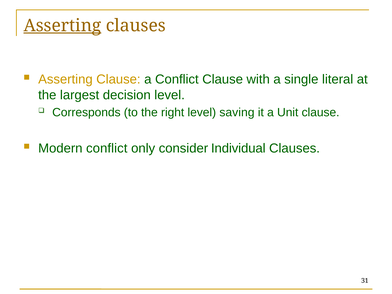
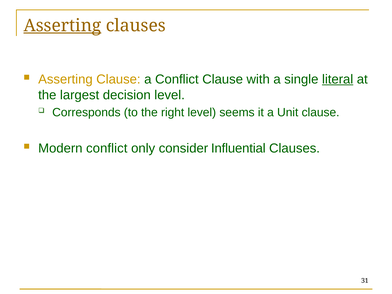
literal underline: none -> present
saving: saving -> seems
Individual: Individual -> Influential
